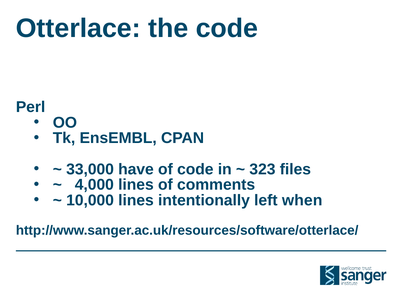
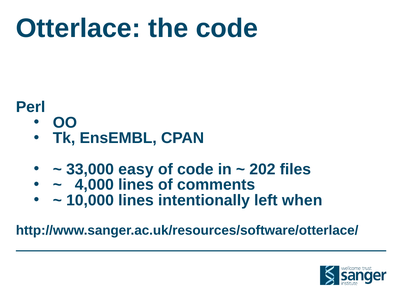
have: have -> easy
323: 323 -> 202
